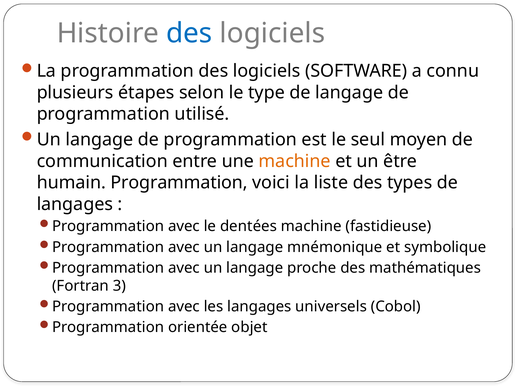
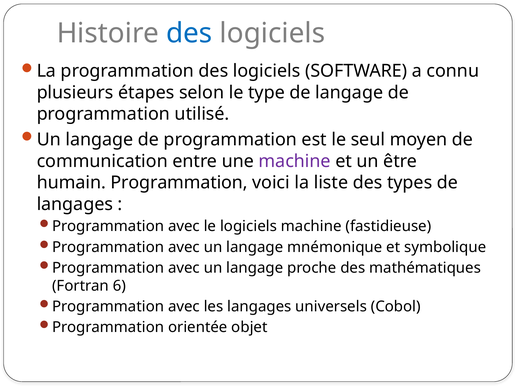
machine at (295, 161) colour: orange -> purple
le dentées: dentées -> logiciels
3: 3 -> 6
